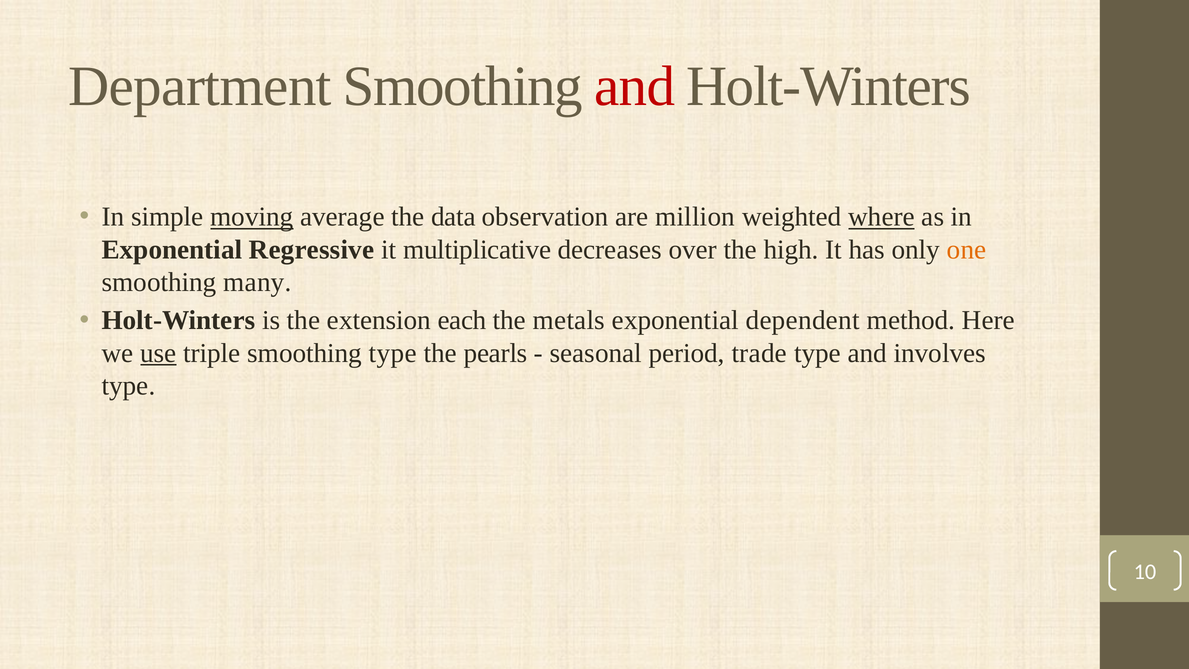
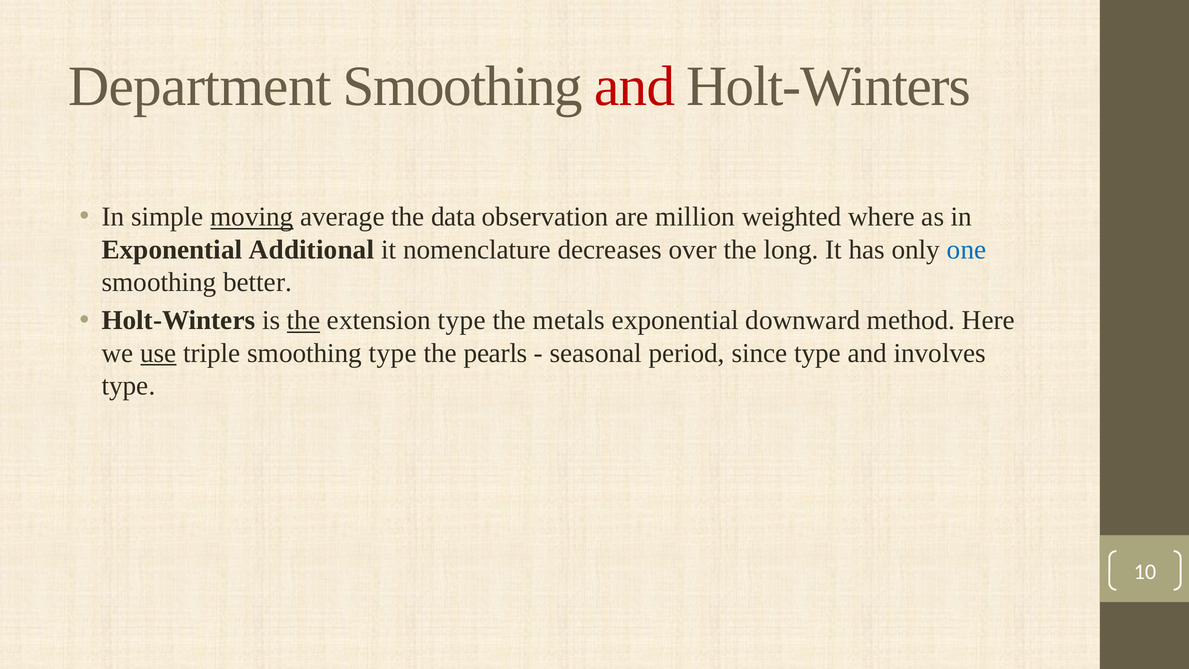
where underline: present -> none
Regressive: Regressive -> Additional
multiplicative: multiplicative -> nomenclature
high: high -> long
one colour: orange -> blue
many: many -> better
the at (304, 320) underline: none -> present
extension each: each -> type
dependent: dependent -> downward
trade: trade -> since
